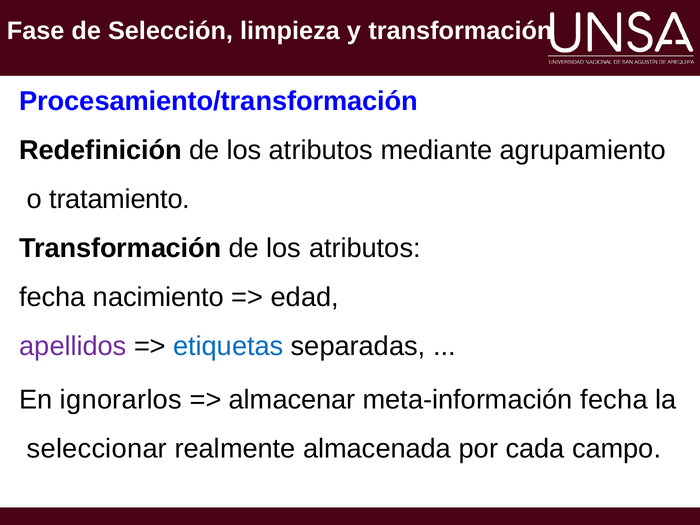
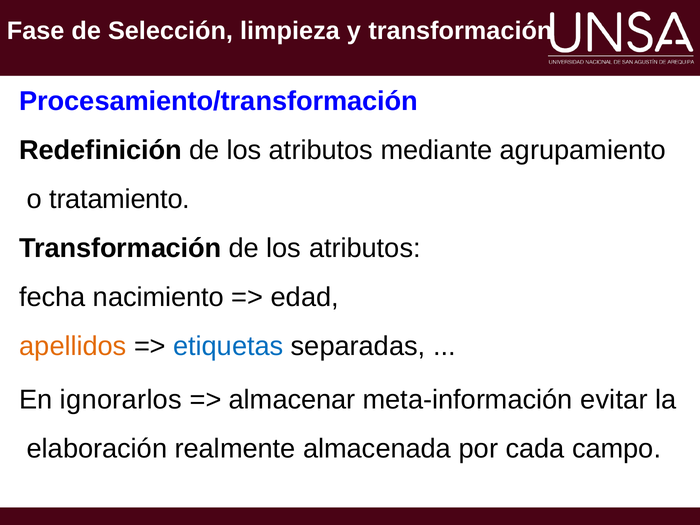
apellidos colour: purple -> orange
meta-información fecha: fecha -> evitar
seleccionar: seleccionar -> elaboración
